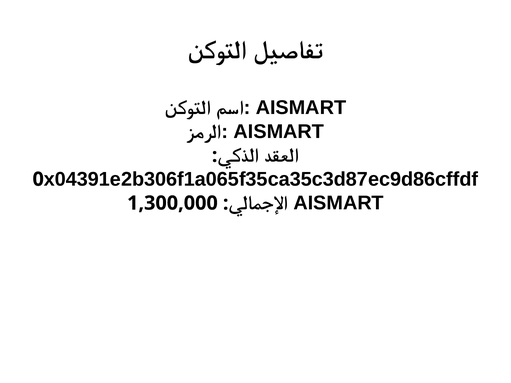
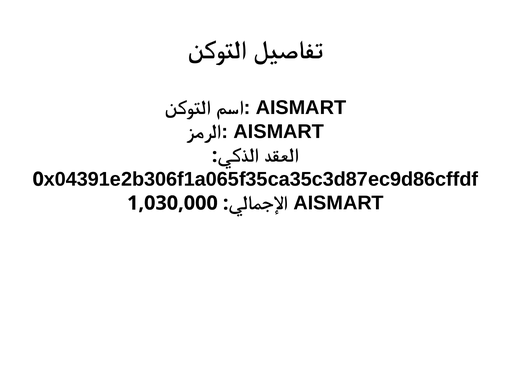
1,300,000: 1,300,000 -> 1,030,000
